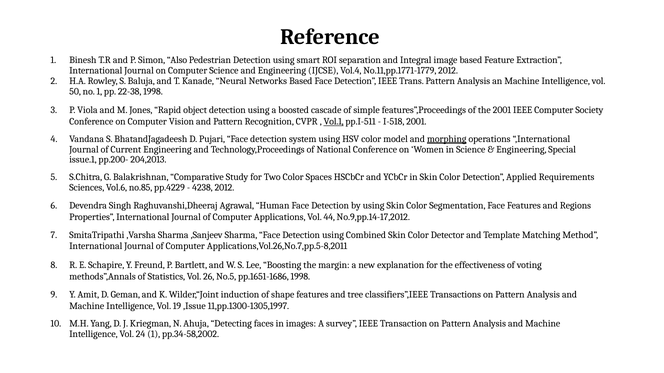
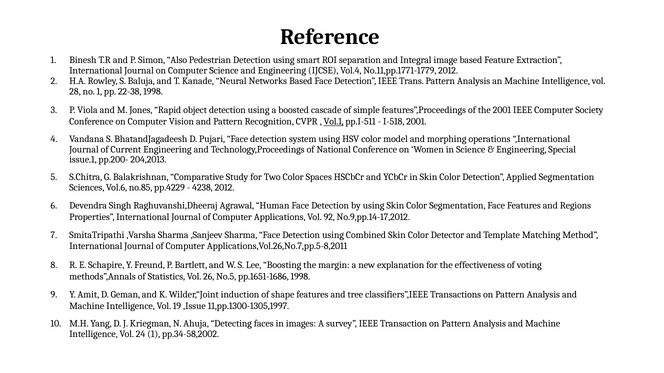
50: 50 -> 28
morphing underline: present -> none
Applied Requirements: Requirements -> Segmentation
44: 44 -> 92
